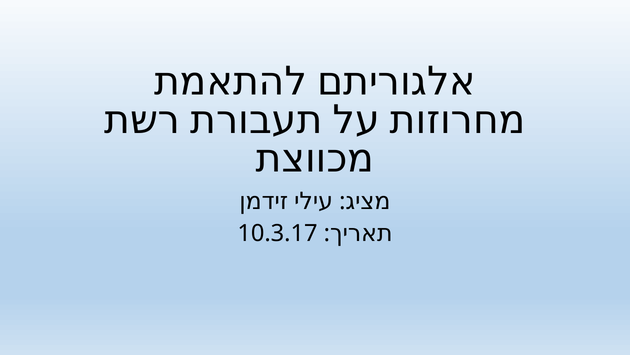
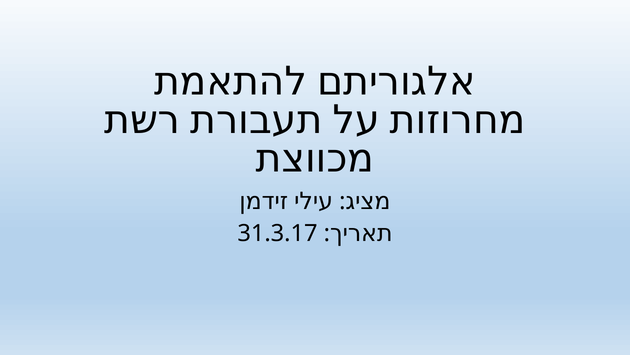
10.3.17: 10.3.17 -> 31.3.17
